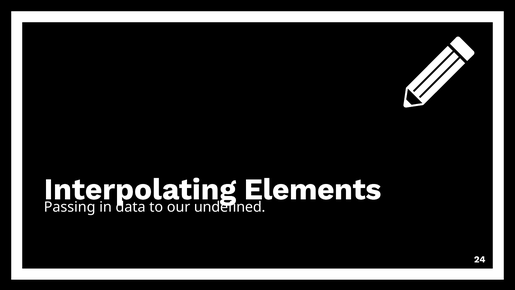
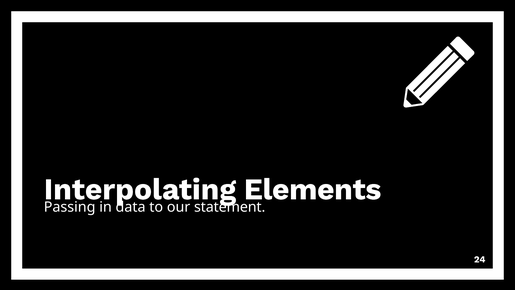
undefined: undefined -> statement
